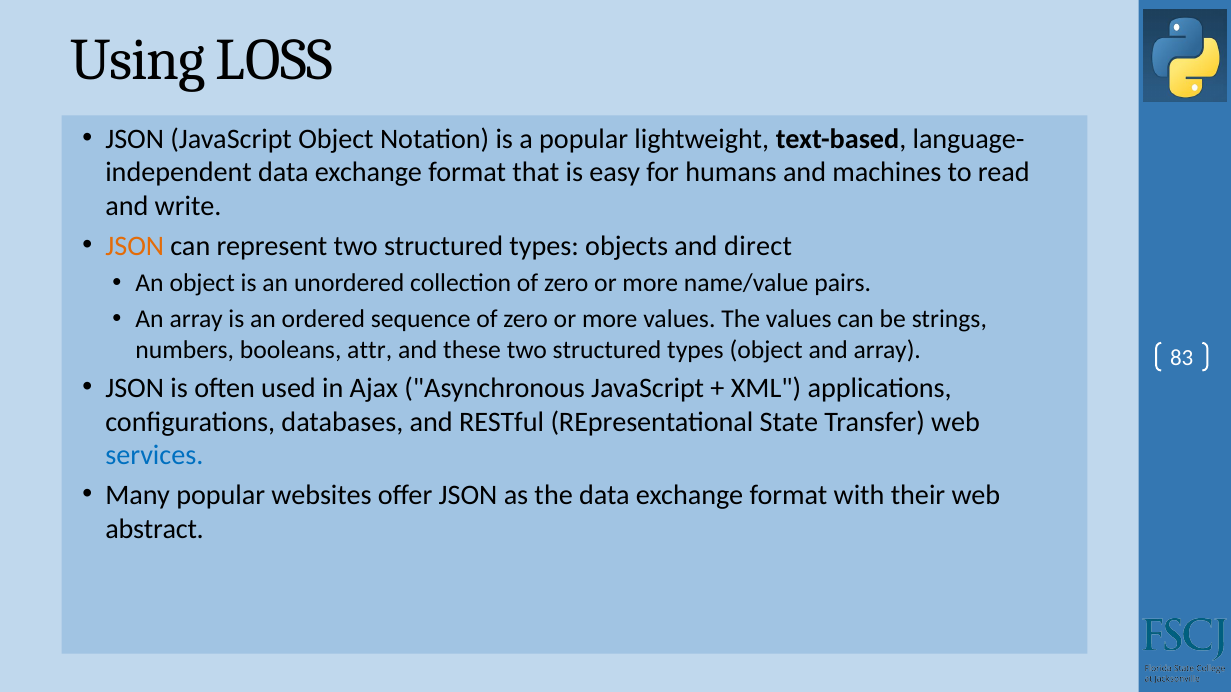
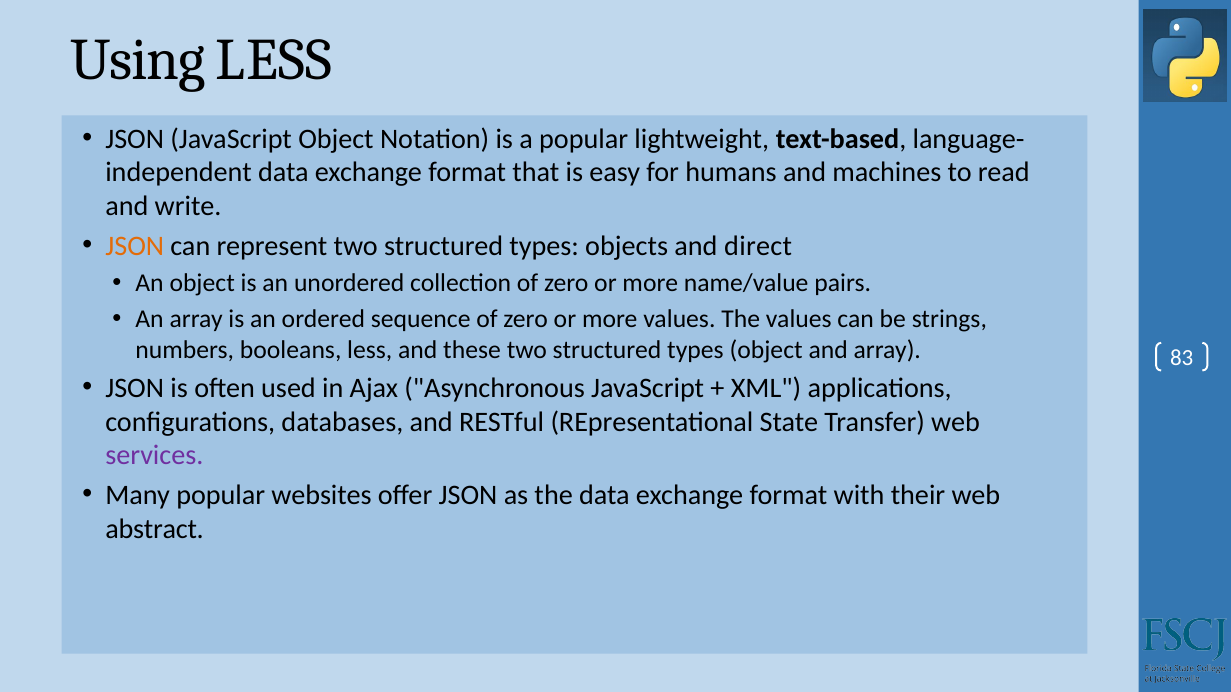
Using LOSS: LOSS -> LESS
booleans attr: attr -> less
services colour: blue -> purple
